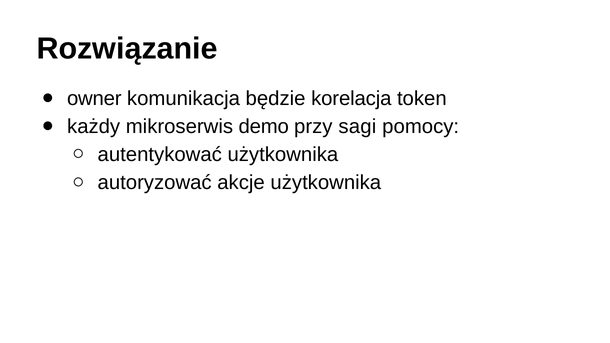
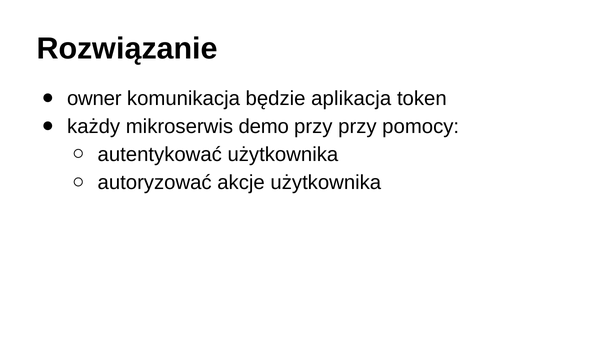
korelacja: korelacja -> aplikacja
przy sagi: sagi -> przy
